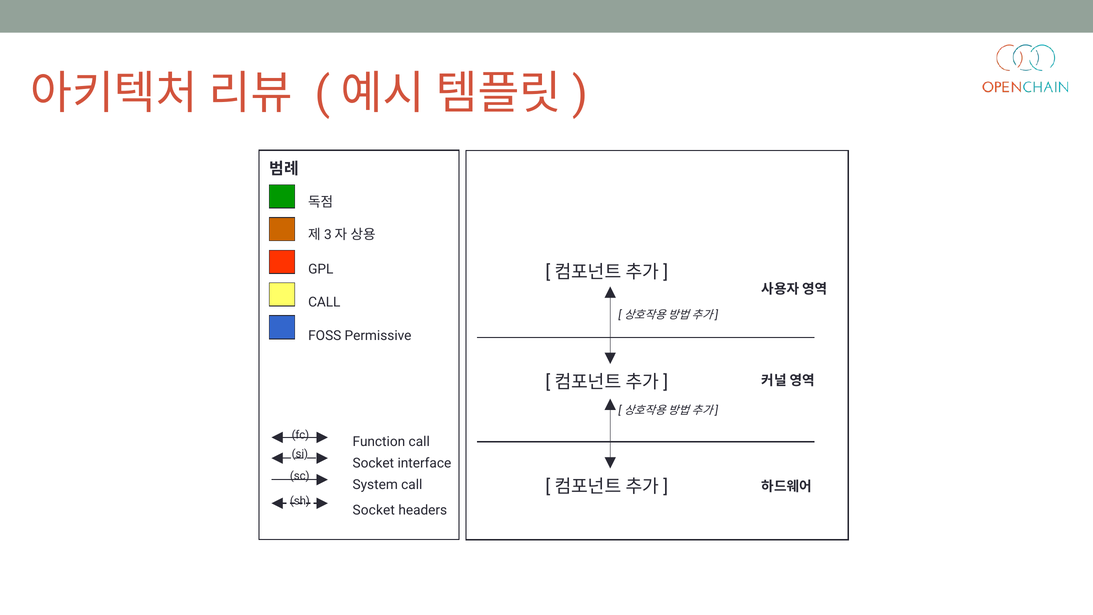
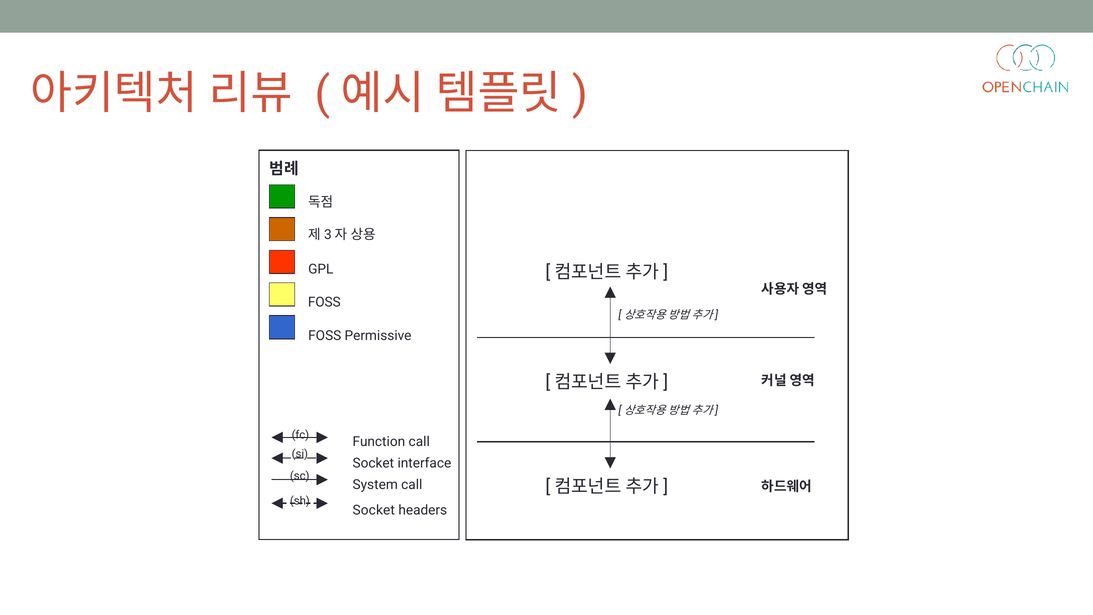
CALL at (324, 302): CALL -> FOSS
